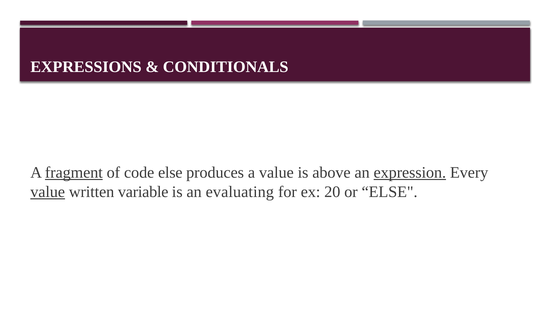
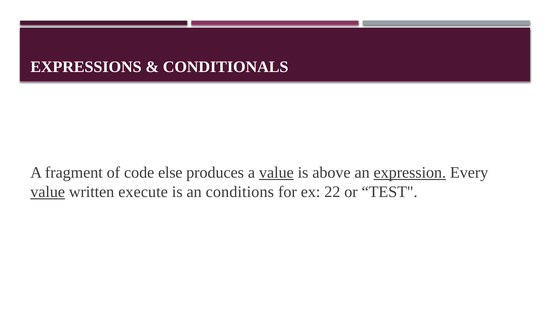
fragment underline: present -> none
value at (276, 173) underline: none -> present
variable: variable -> execute
evaluating: evaluating -> conditions
20: 20 -> 22
or ELSE: ELSE -> TEST
